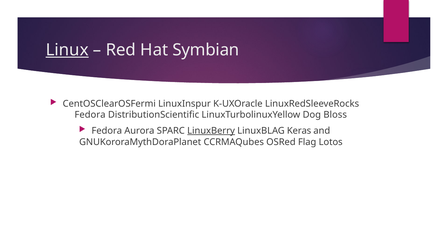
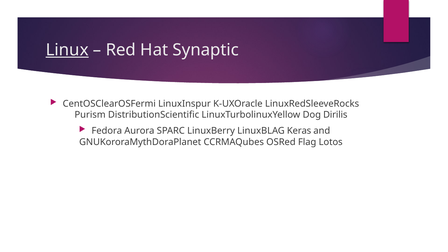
Symbian: Symbian -> Synaptic
Fedora at (90, 115): Fedora -> Purism
Bloss: Bloss -> Dirilis
LinuxBerry underline: present -> none
